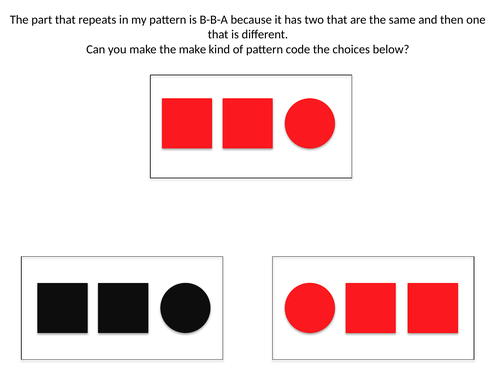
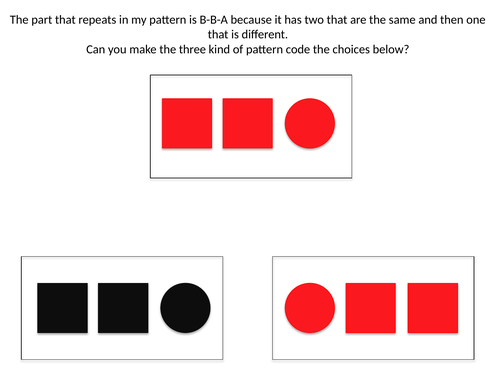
the make: make -> three
